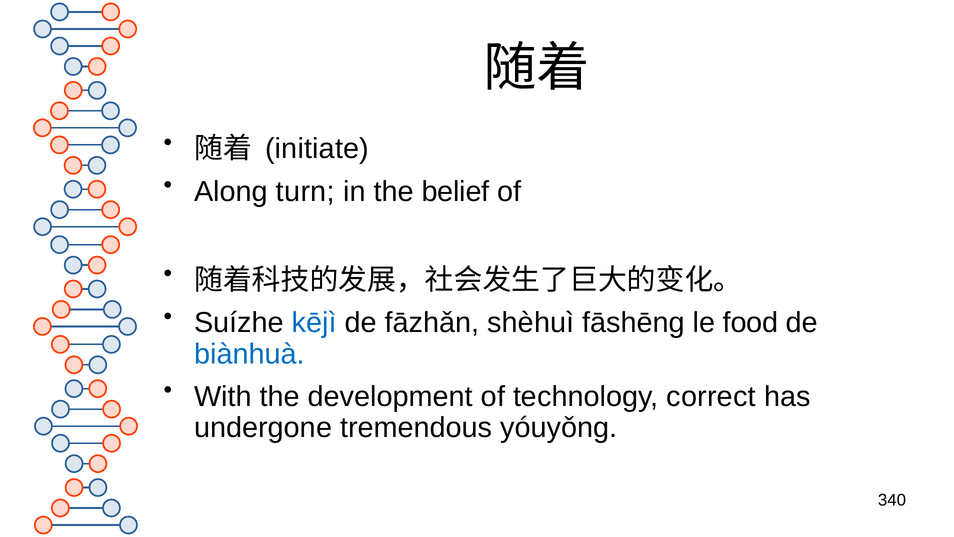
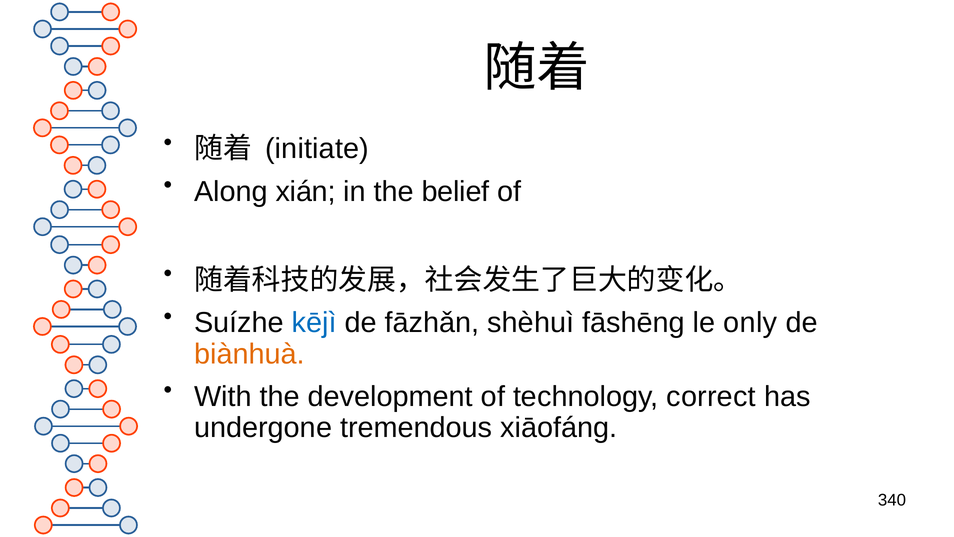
turn: turn -> xián
food: food -> only
biànhuà colour: blue -> orange
yóuyǒng: yóuyǒng -> xiāofáng
